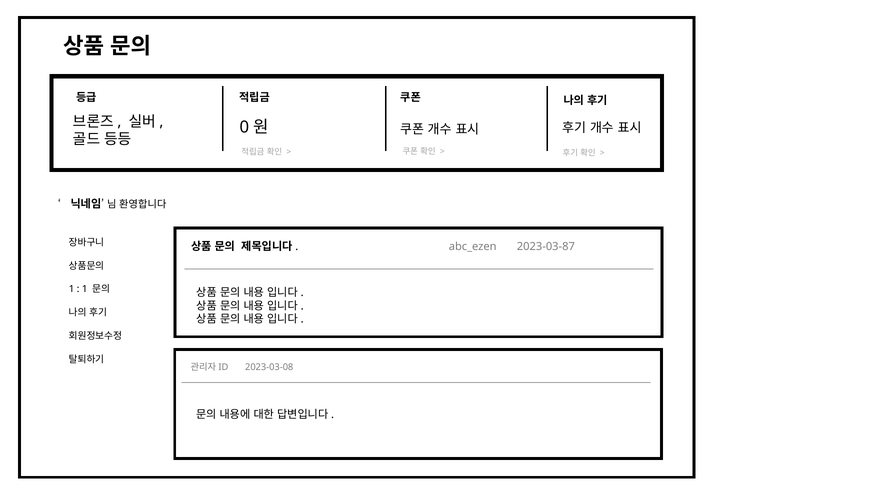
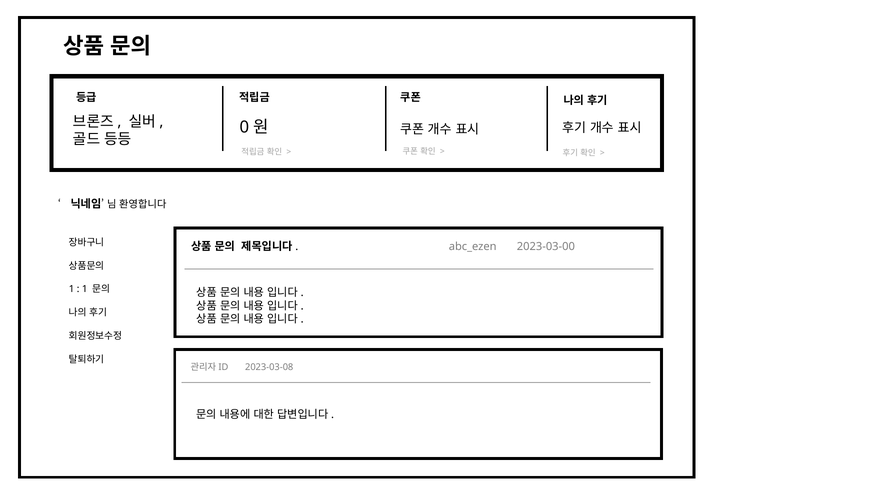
2023-03-87: 2023-03-87 -> 2023-03-00
